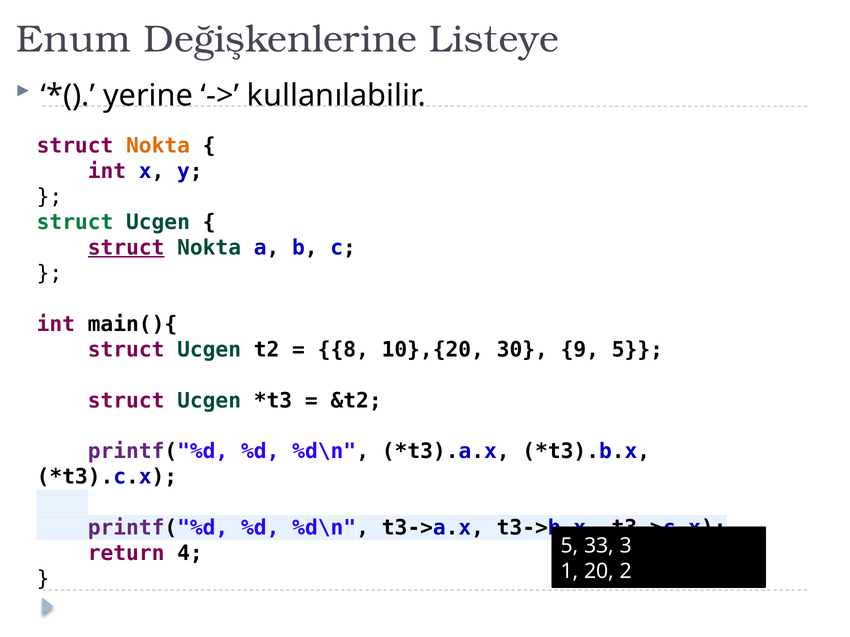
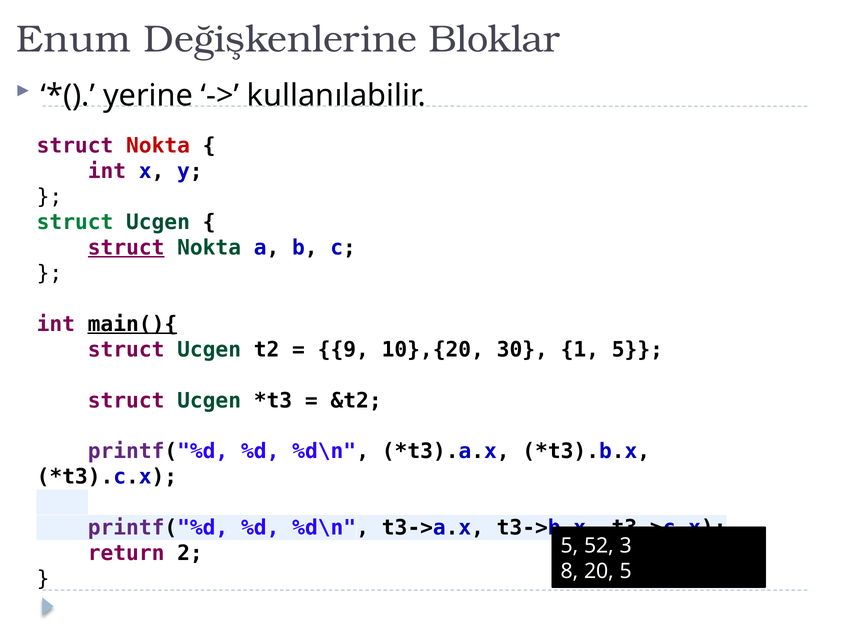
Listeye: Listeye -> Bloklar
Nokta at (158, 146) colour: orange -> red
main(){ underline: none -> present
8: 8 -> 9
9: 9 -> 1
33: 33 -> 52
4: 4 -> 2
1: 1 -> 8
20 2: 2 -> 5
